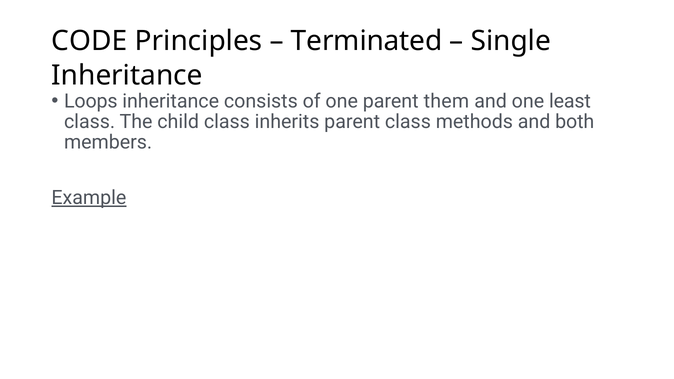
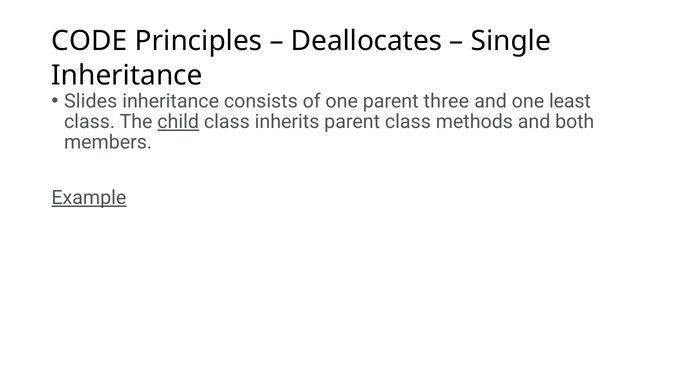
Terminated: Terminated -> Deallocates
Loops: Loops -> Slides
them: them -> three
child underline: none -> present
